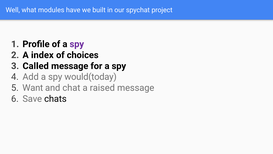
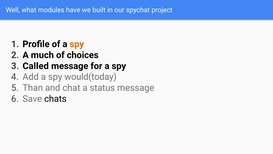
spy at (77, 44) colour: purple -> orange
index: index -> much
Want: Want -> Than
raised: raised -> status
